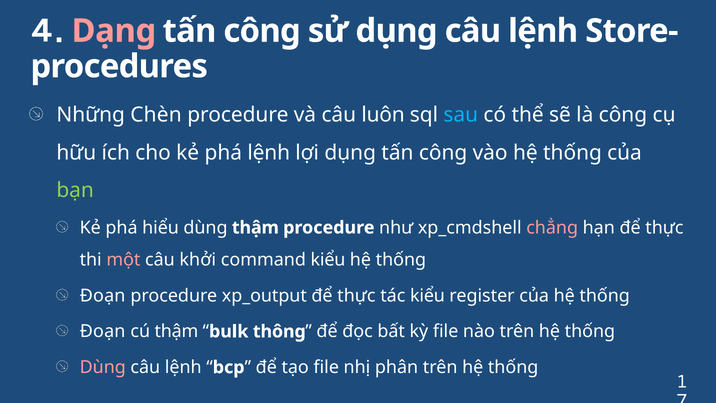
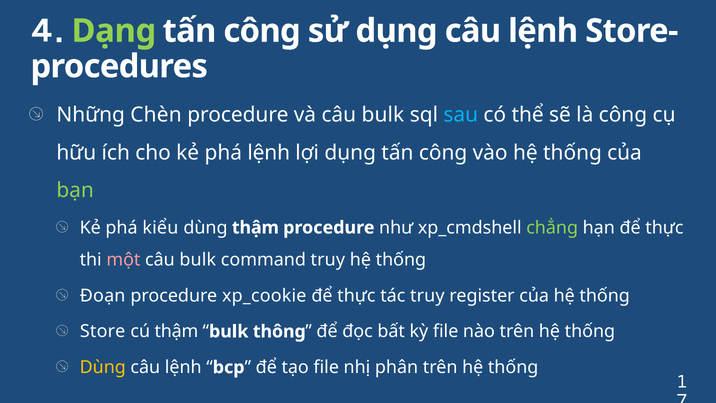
Dạng colour: pink -> light green
và câu luôn: luôn -> bulk
hiểu: hiểu -> kiểu
chẳng colour: pink -> light green
khởi at (198, 260): khởi -> bulk
command kiểu: kiểu -> truy
xp_output: xp_output -> xp_cookie
tác kiểu: kiểu -> truy
Đoạn at (103, 331): Đoạn -> Store
Dùng at (103, 367) colour: pink -> yellow
